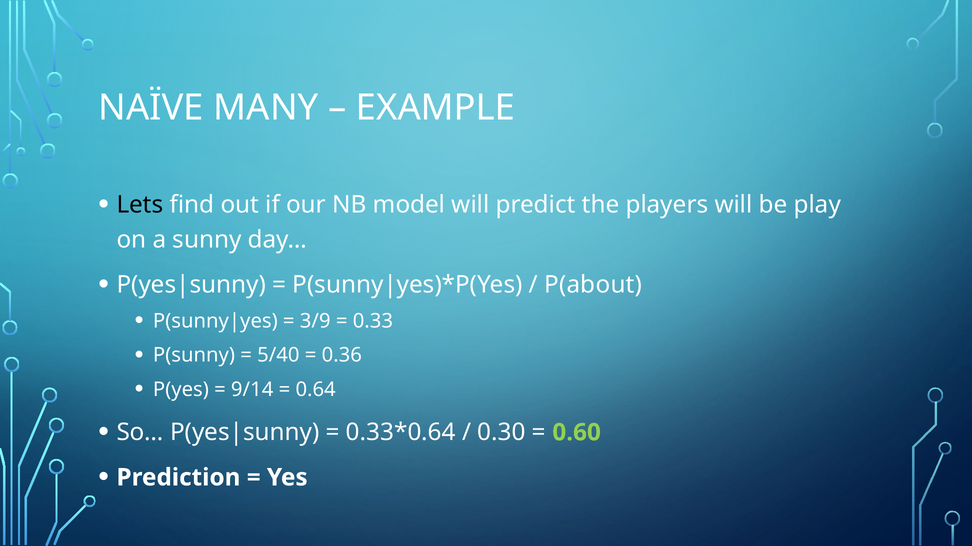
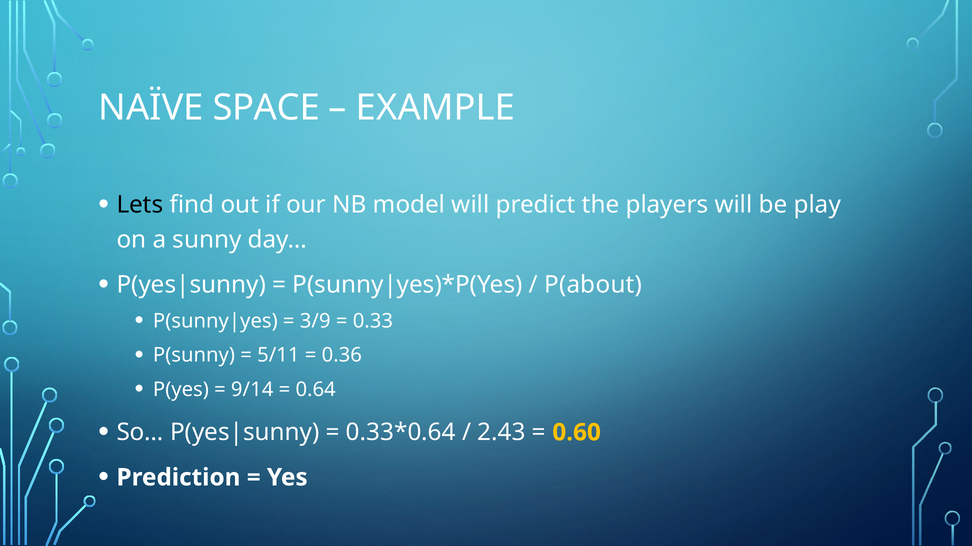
MANY: MANY -> SPACE
5/40: 5/40 -> 5/11
0.30: 0.30 -> 2.43
0.60 colour: light green -> yellow
